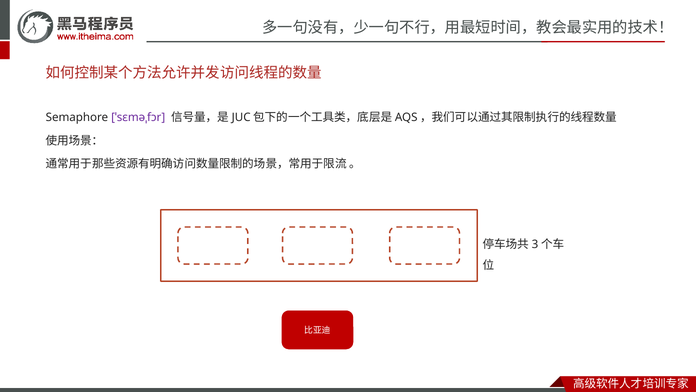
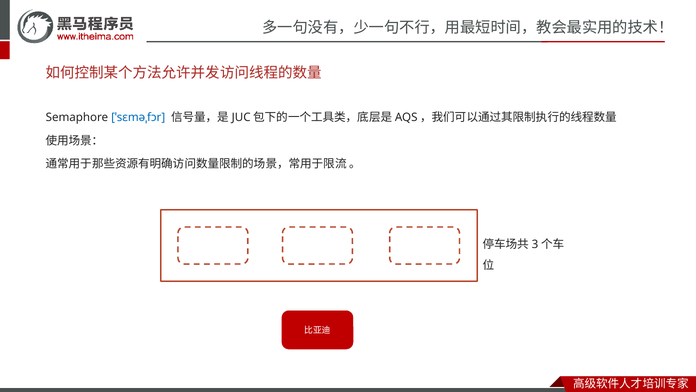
ˈsɛməˌfɔr colour: purple -> blue
